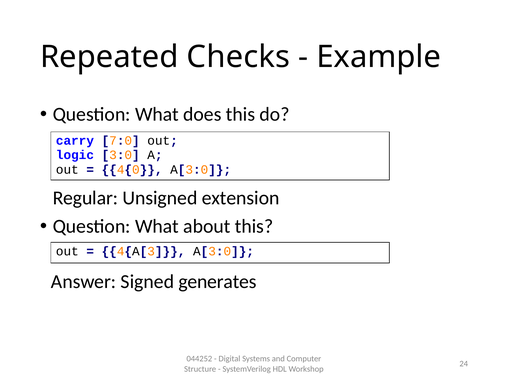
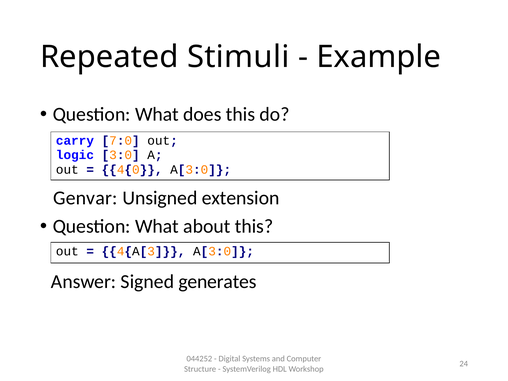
Checks: Checks -> Stimuli
Regular: Regular -> Genvar
